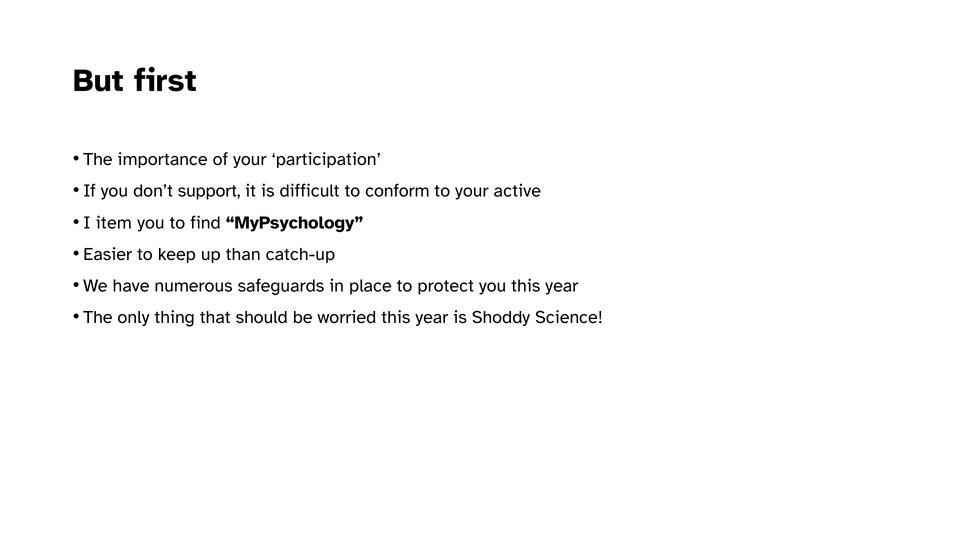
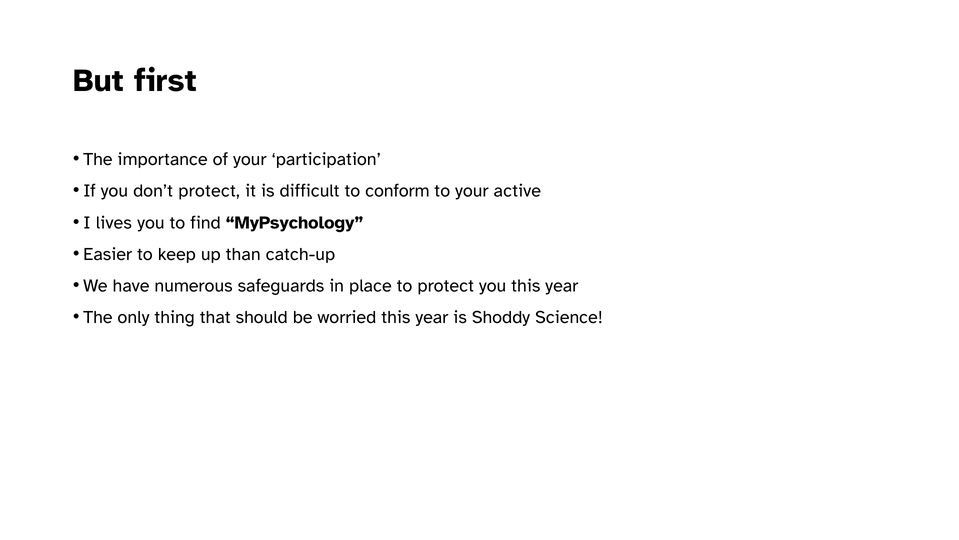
don’t support: support -> protect
item: item -> lives
